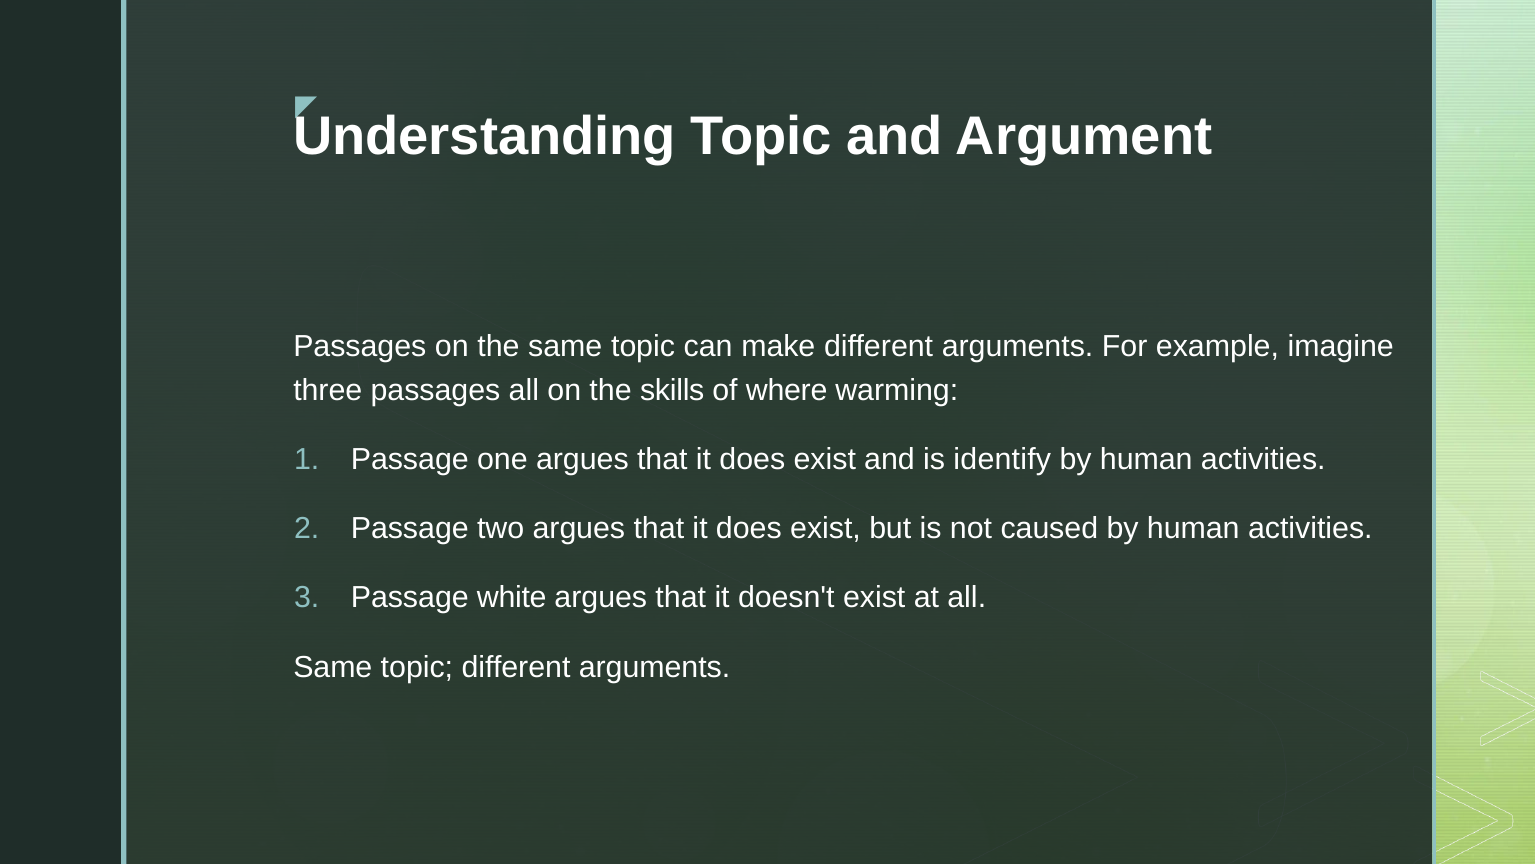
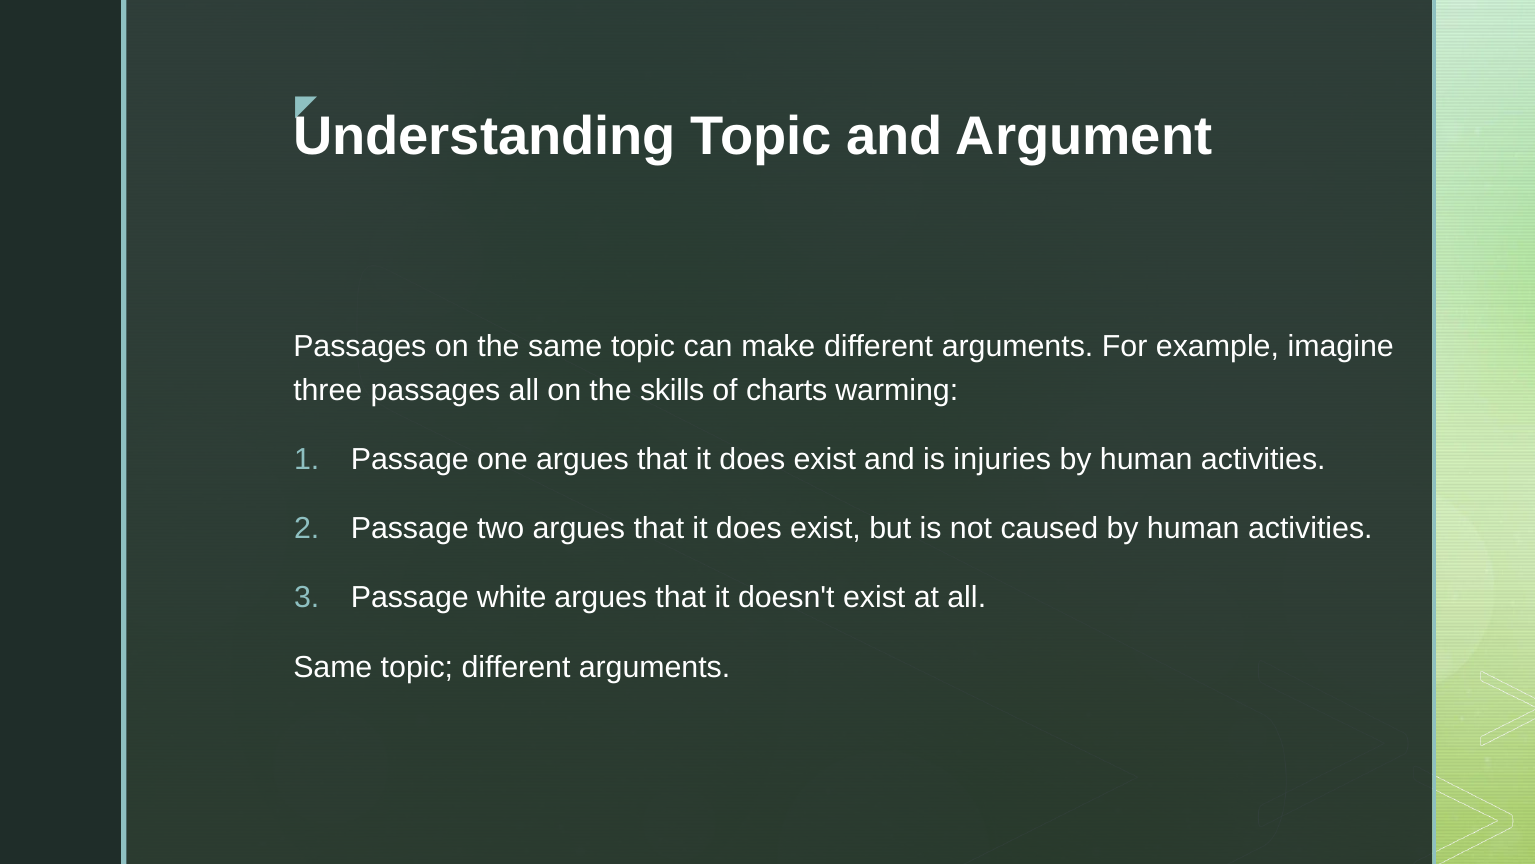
where: where -> charts
identify: identify -> injuries
